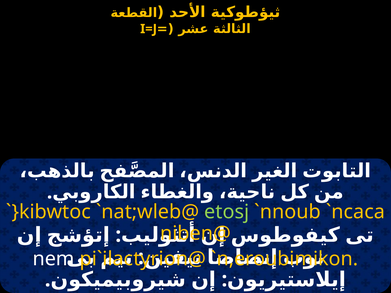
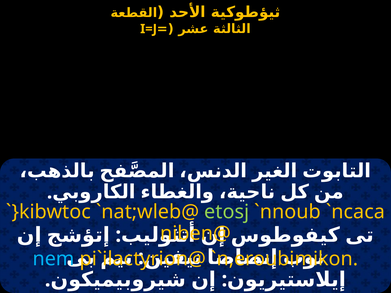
nem colour: white -> light blue
